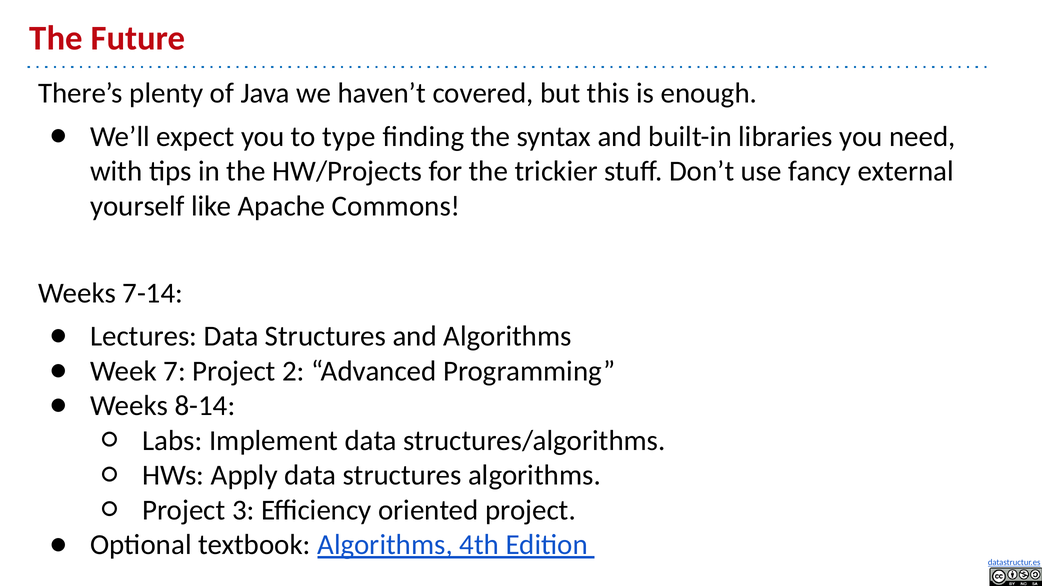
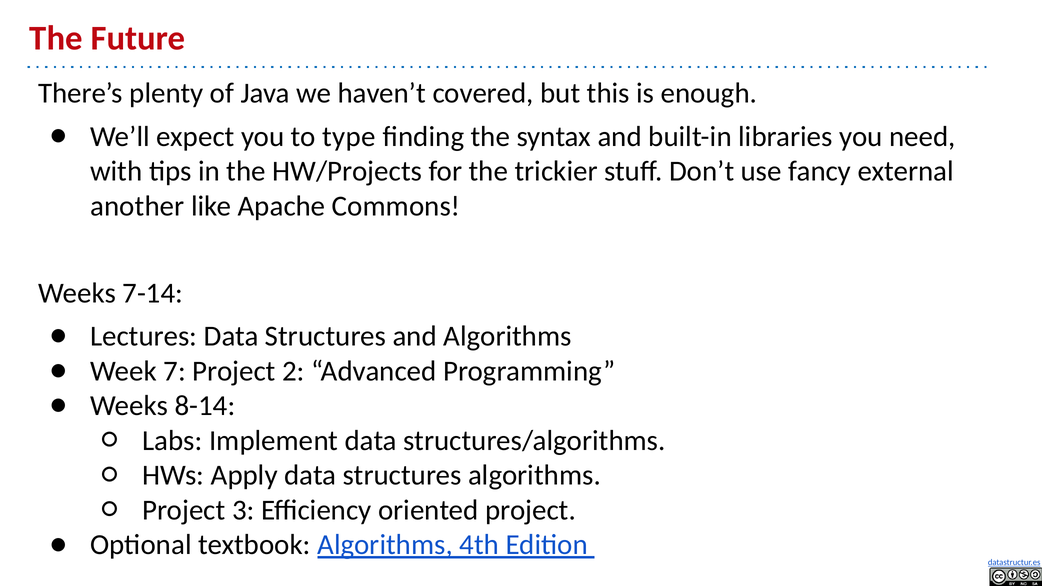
yourself: yourself -> another
